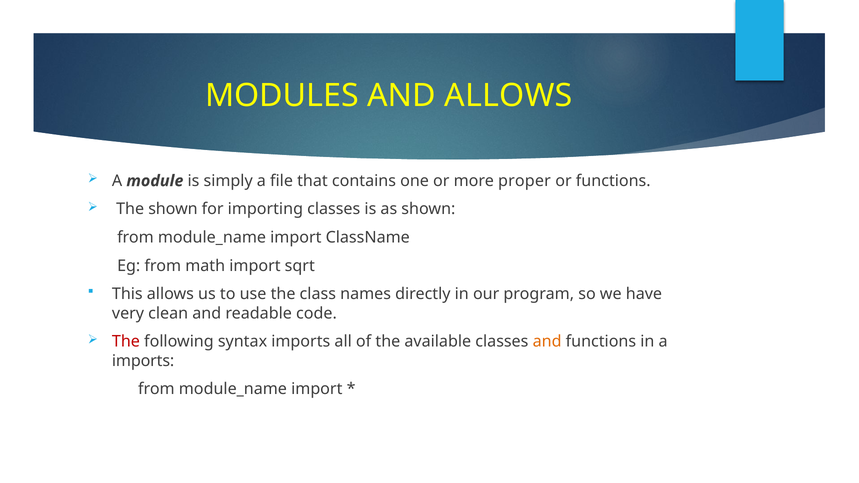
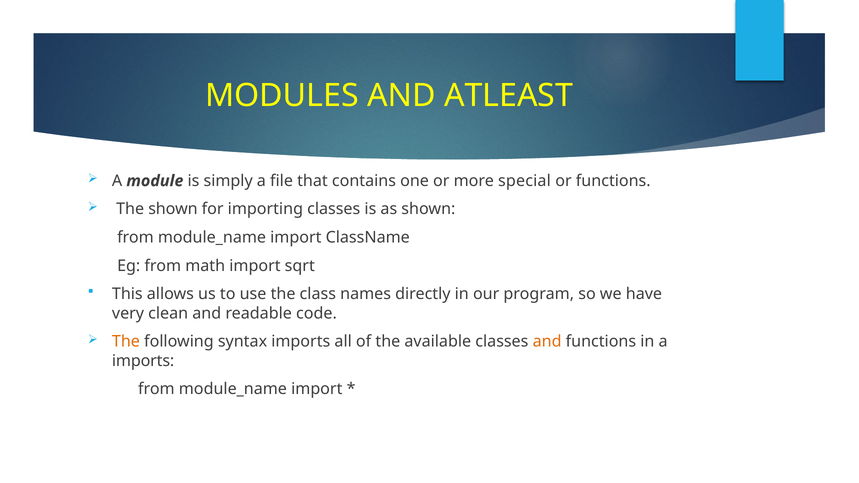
AND ALLOWS: ALLOWS -> ATLEAST
proper: proper -> special
The at (126, 342) colour: red -> orange
